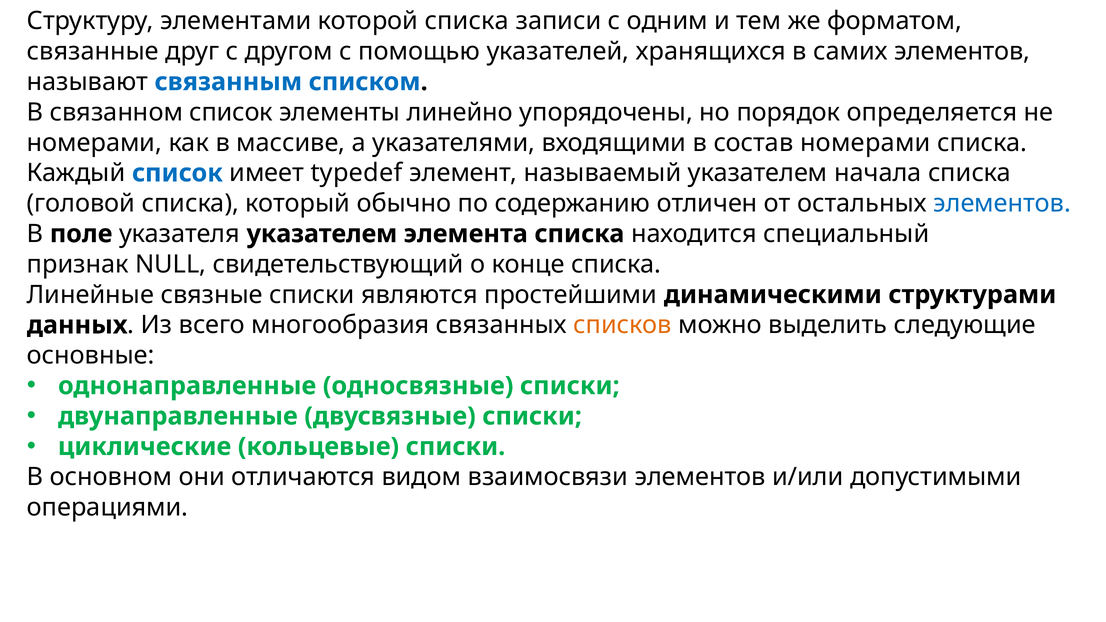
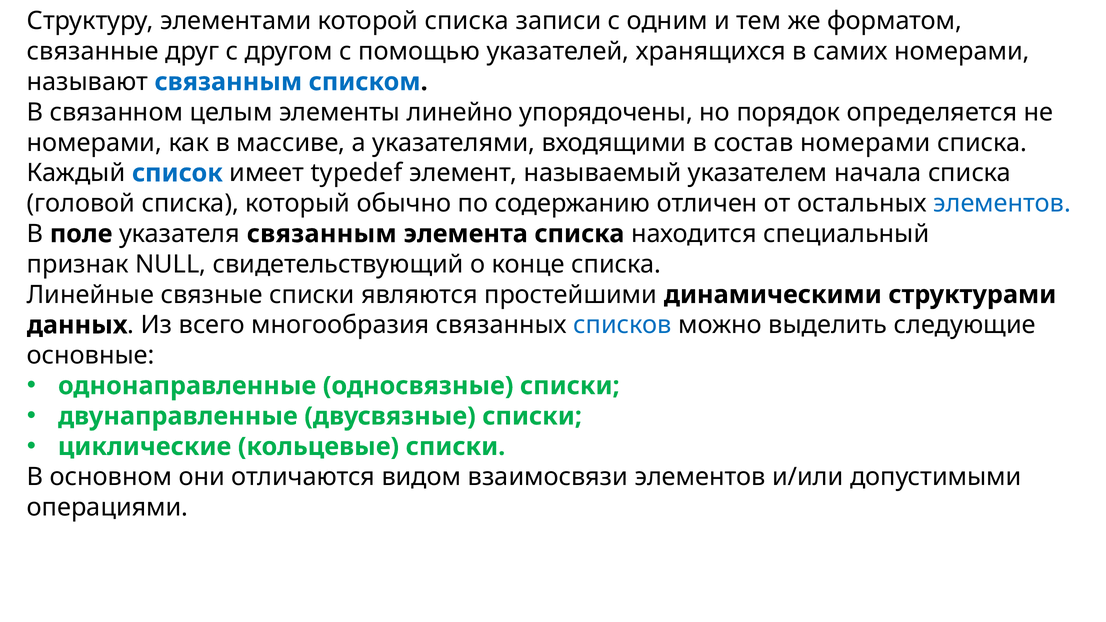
самих элементов: элементов -> номерами
связанном список: список -> целым
указателя указателем: указателем -> связанным
списков colour: orange -> blue
